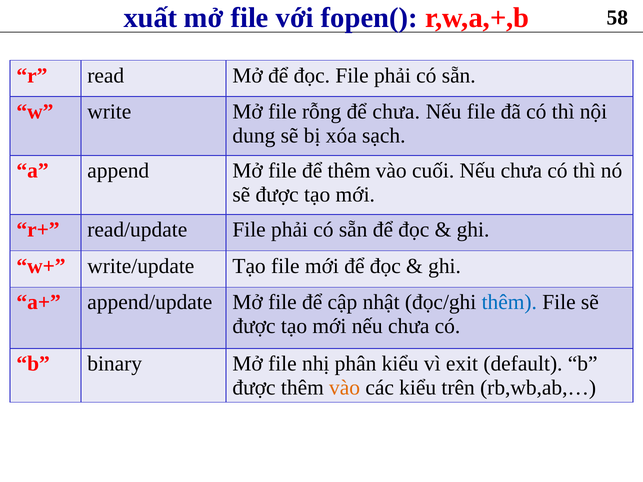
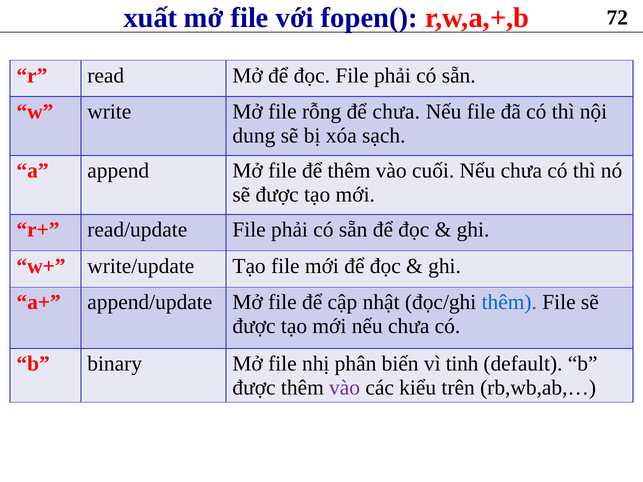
58: 58 -> 72
phân kiểu: kiểu -> biến
exit: exit -> tinh
vào at (345, 388) colour: orange -> purple
